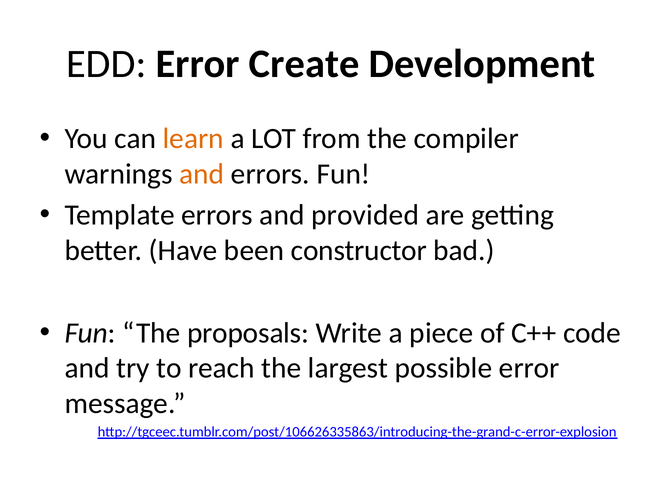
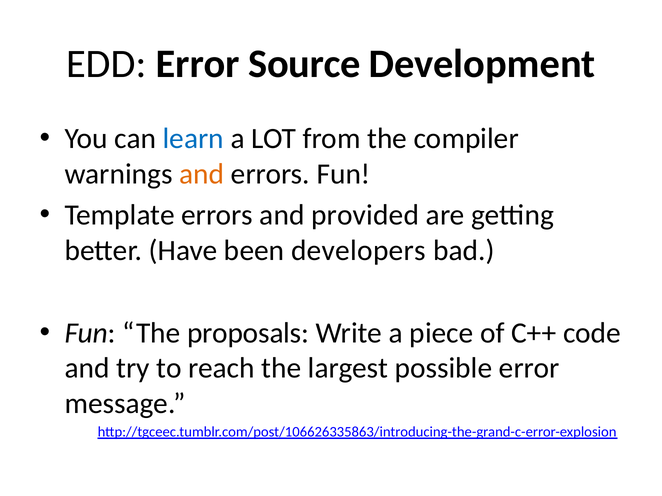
Create: Create -> Source
learn colour: orange -> blue
constructor: constructor -> developers
